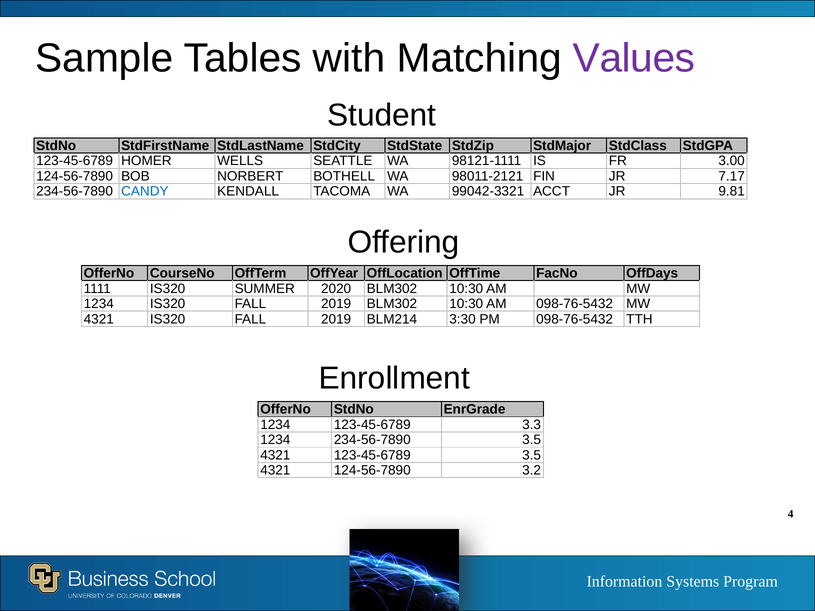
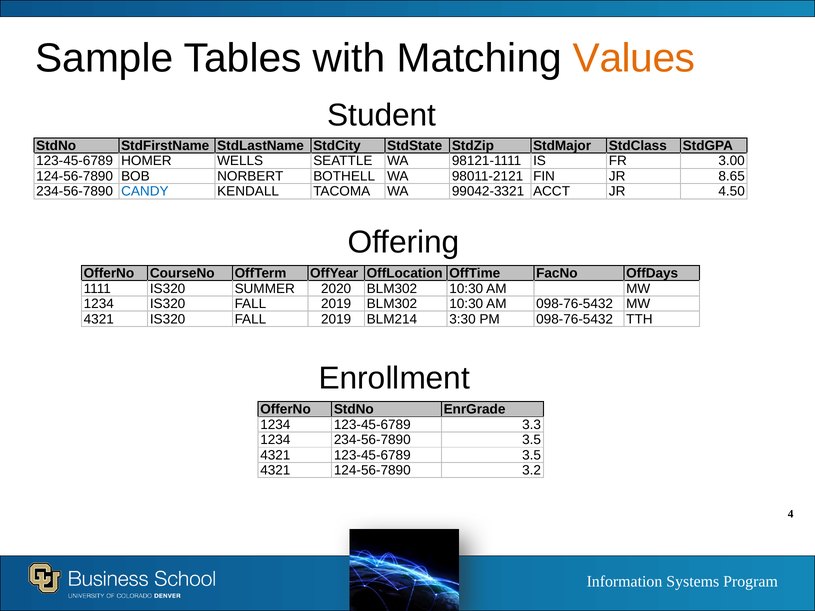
Values colour: purple -> orange
7.17: 7.17 -> 8.65
9.81: 9.81 -> 4.50
